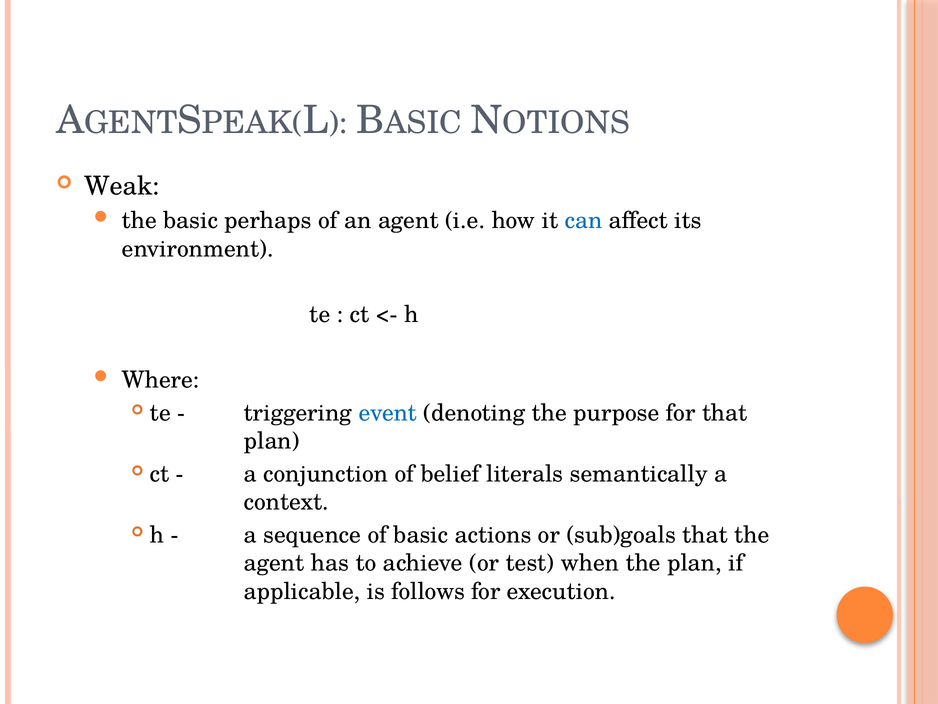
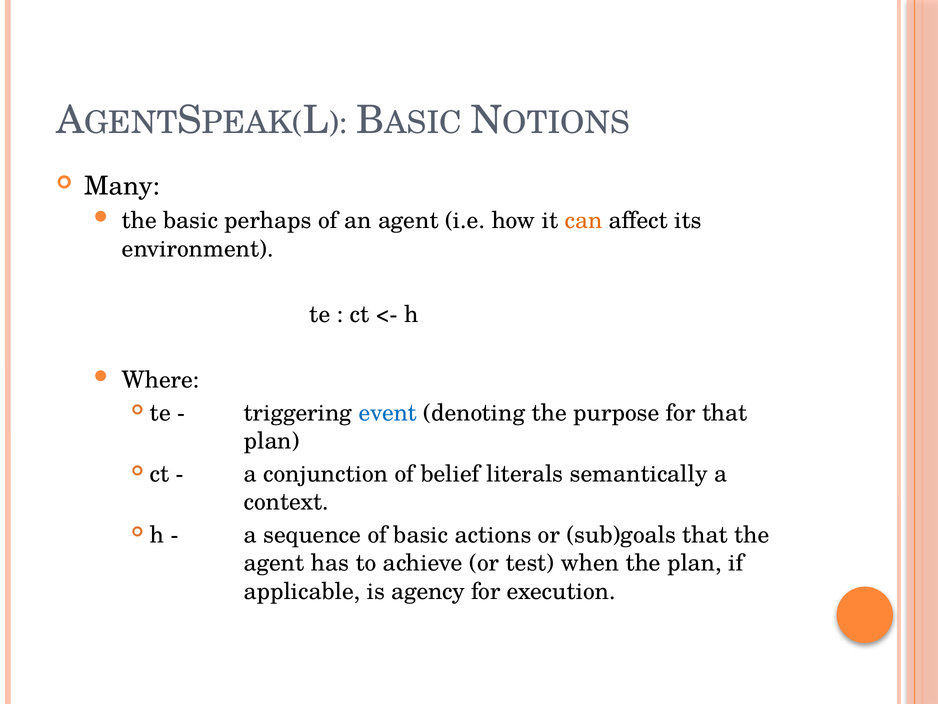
Weak: Weak -> Many
can colour: blue -> orange
follows: follows -> agency
